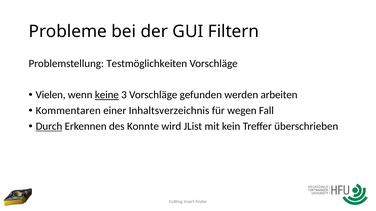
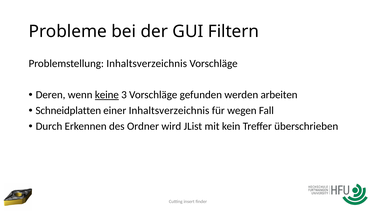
Problemstellung Testmöglichkeiten: Testmöglichkeiten -> Inhaltsverzeichnis
Vielen: Vielen -> Deren
Kommentaren: Kommentaren -> Schneidplatten
Durch underline: present -> none
Konnte: Konnte -> Ordner
